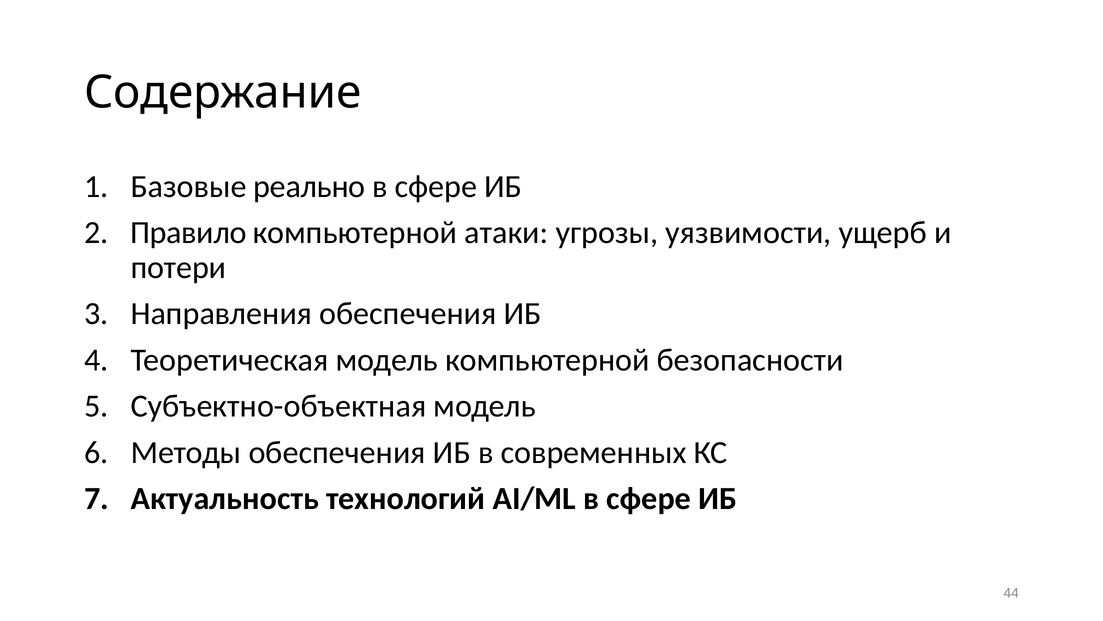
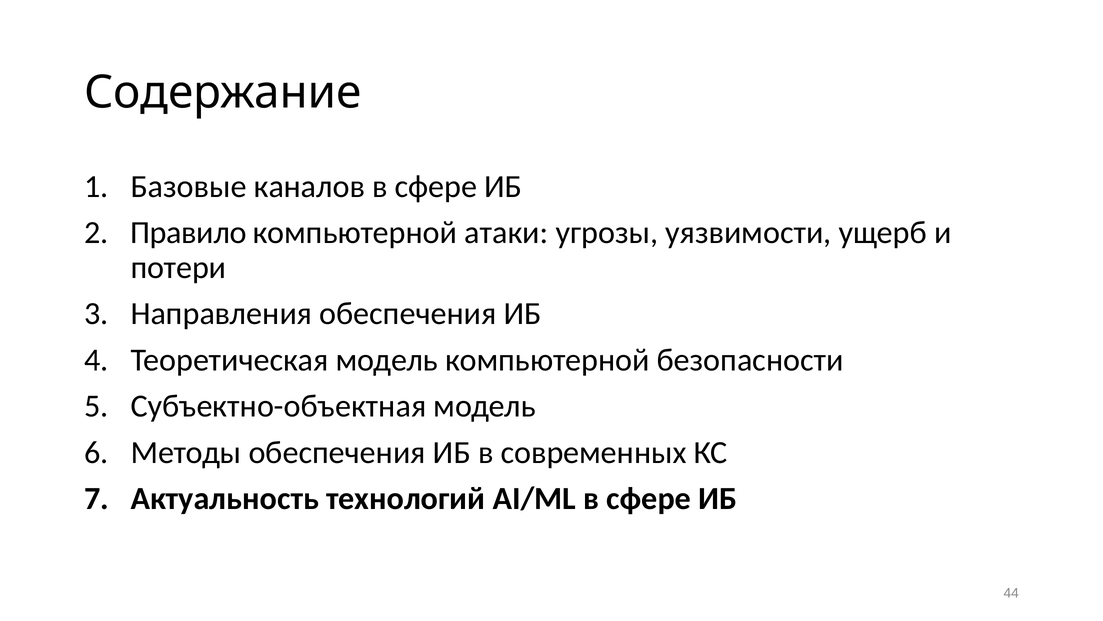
реально: реально -> каналов
